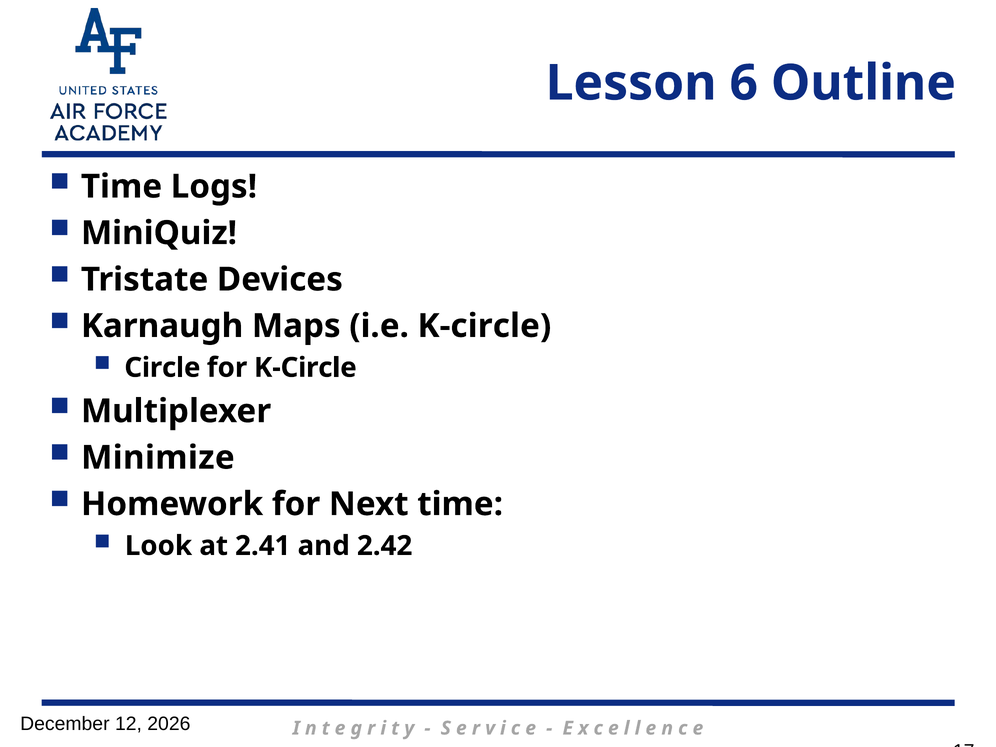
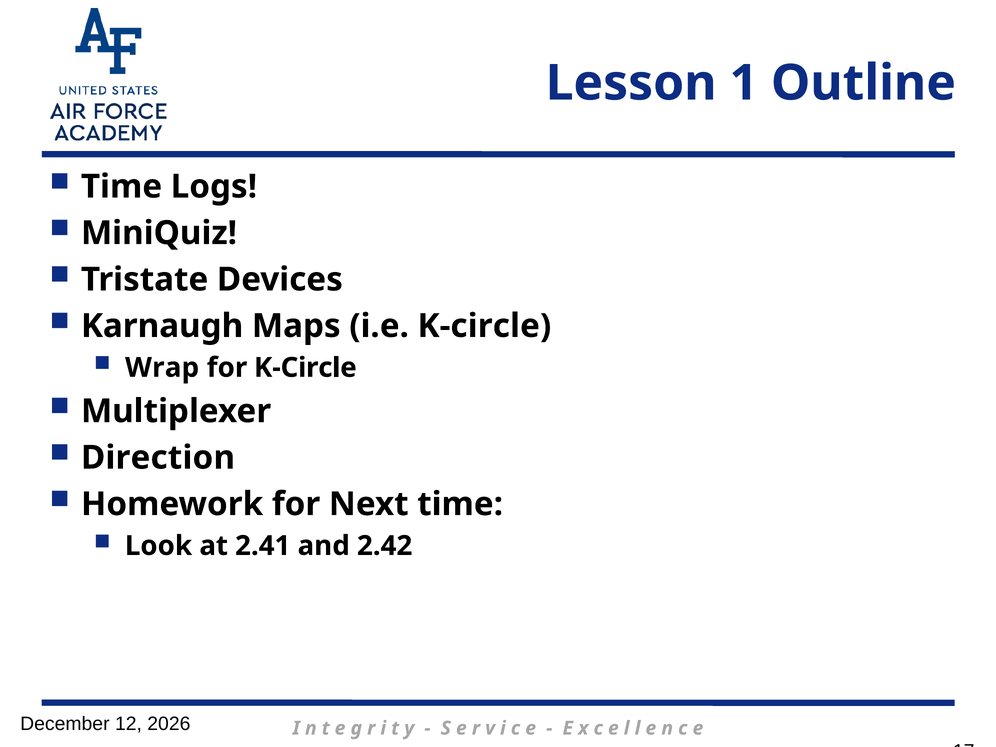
6: 6 -> 1
Circle: Circle -> Wrap
Minimize: Minimize -> Direction
